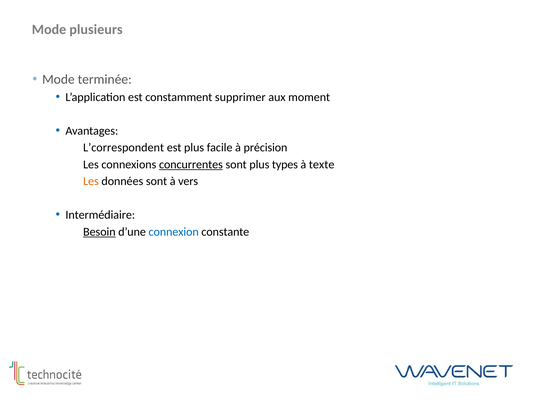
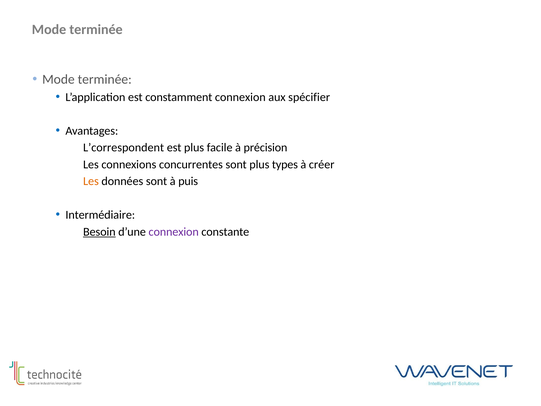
plusieurs at (96, 30): plusieurs -> terminée
constamment supprimer: supprimer -> connexion
moment: moment -> spécifier
concurrentes underline: present -> none
texte: texte -> créer
vers: vers -> puis
connexion at (174, 232) colour: blue -> purple
